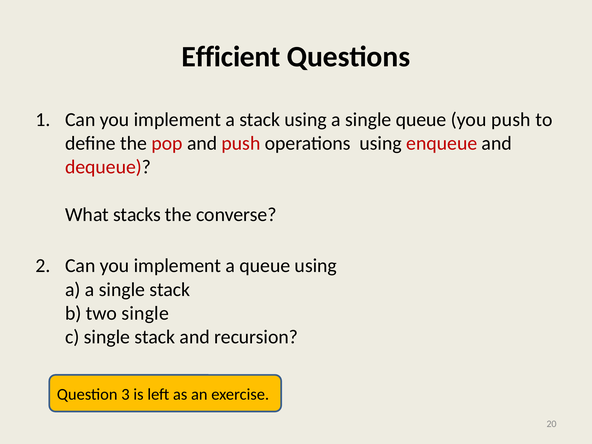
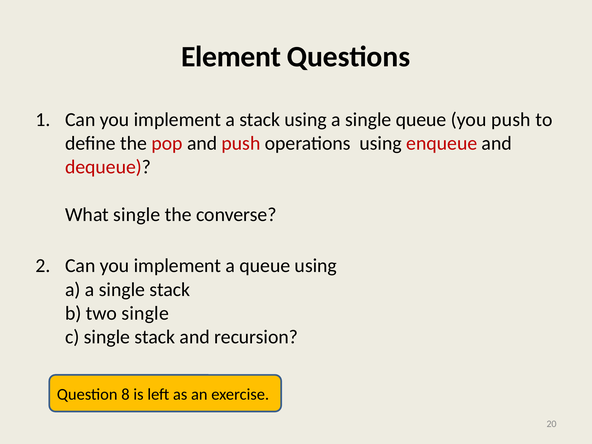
Efficient: Efficient -> Element
What stacks: stacks -> single
3: 3 -> 8
